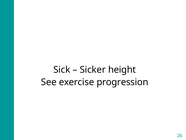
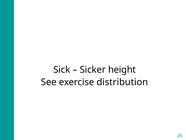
progression: progression -> distribution
